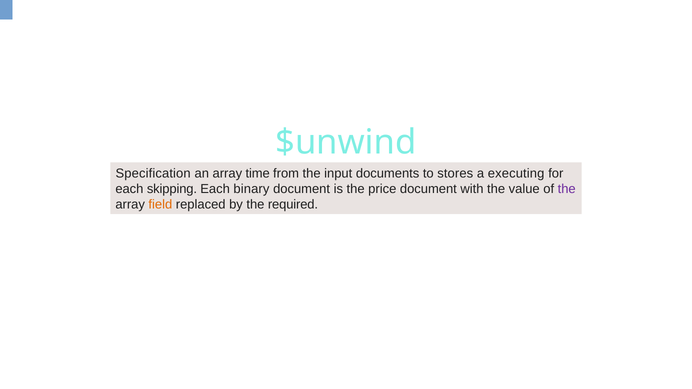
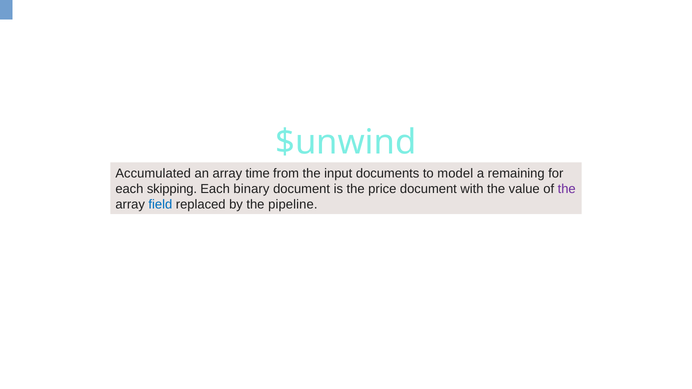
Specification: Specification -> Accumulated
stores: stores -> model
executing: executing -> remaining
field colour: orange -> blue
required: required -> pipeline
